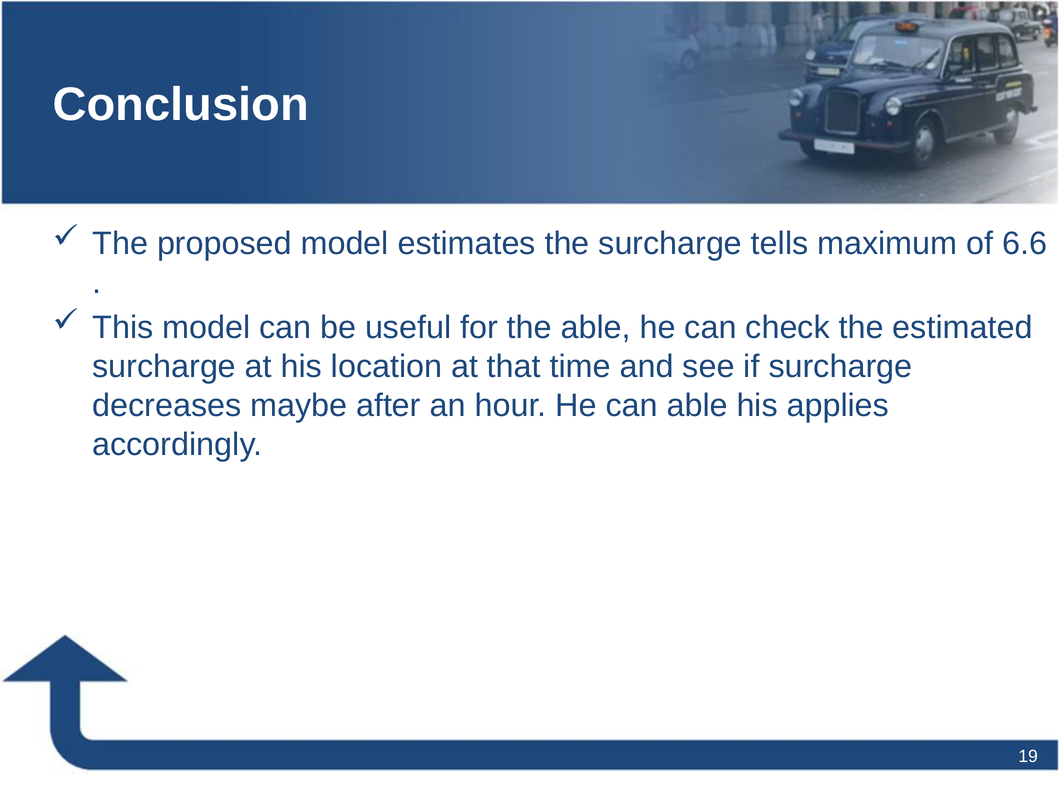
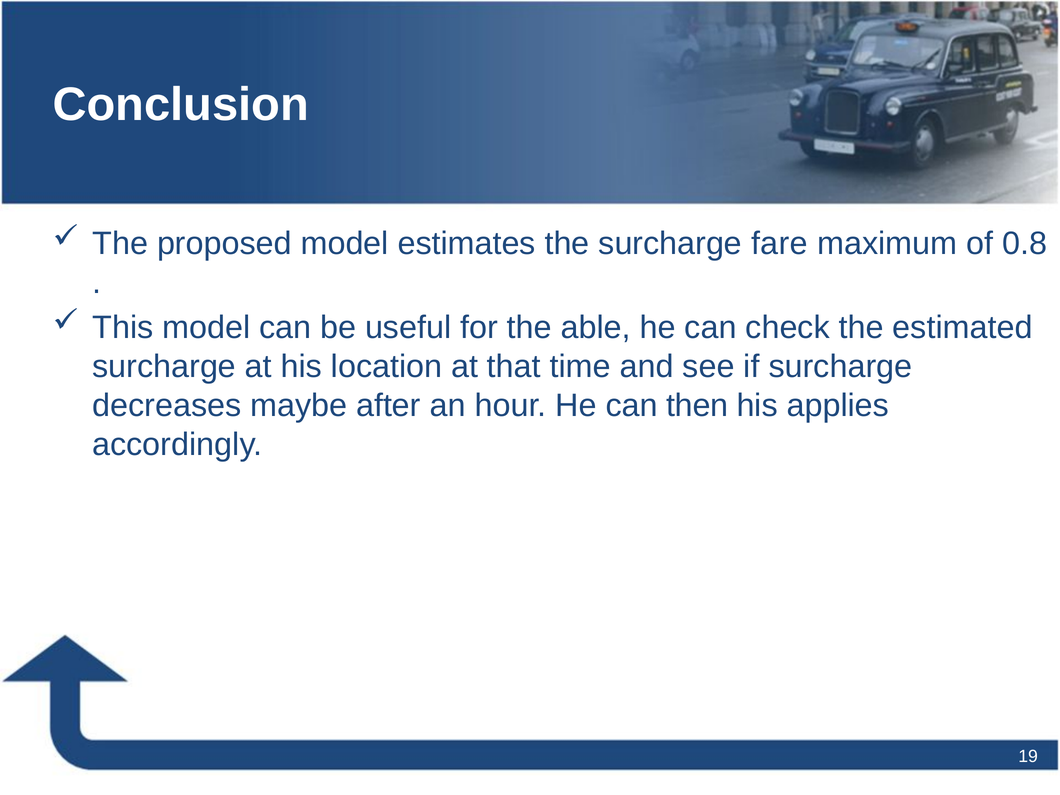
tells: tells -> fare
6.6: 6.6 -> 0.8
can able: able -> then
